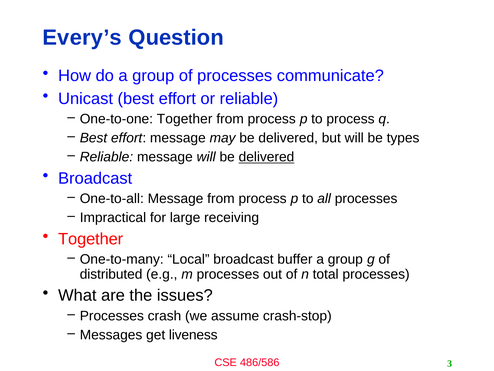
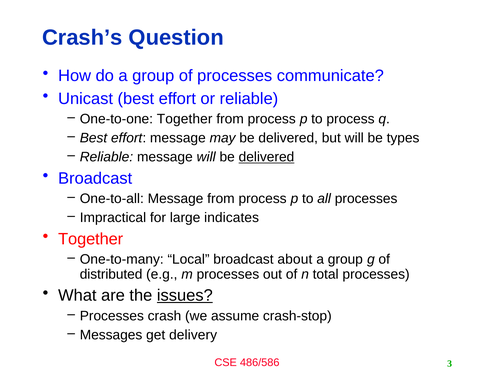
Every’s: Every’s -> Crash’s
receiving: receiving -> indicates
buffer: buffer -> about
issues underline: none -> present
liveness: liveness -> delivery
